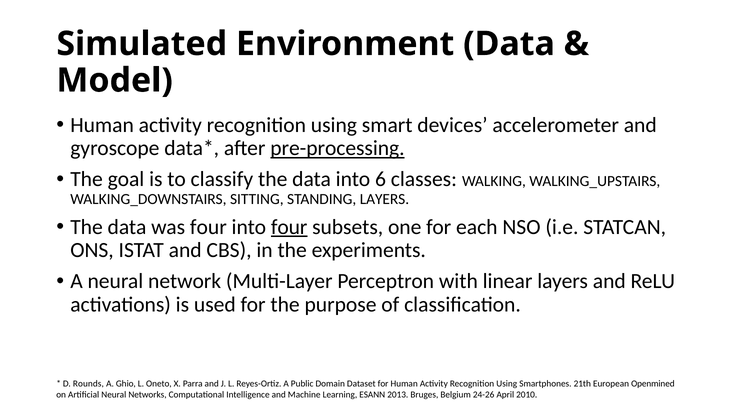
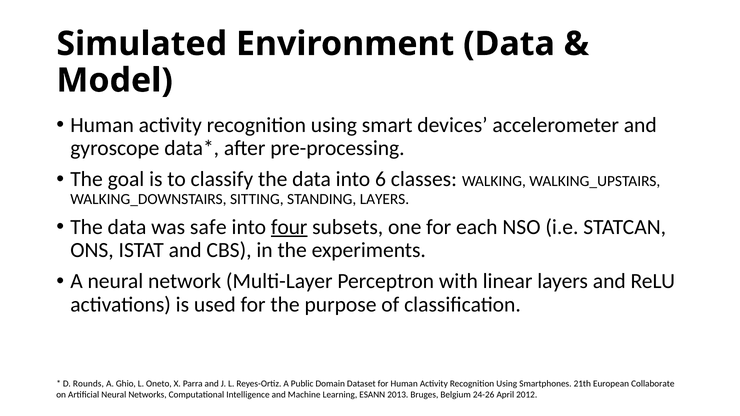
pre-processing underline: present -> none
was four: four -> safe
Openmined: Openmined -> Collaborate
2010: 2010 -> 2012
